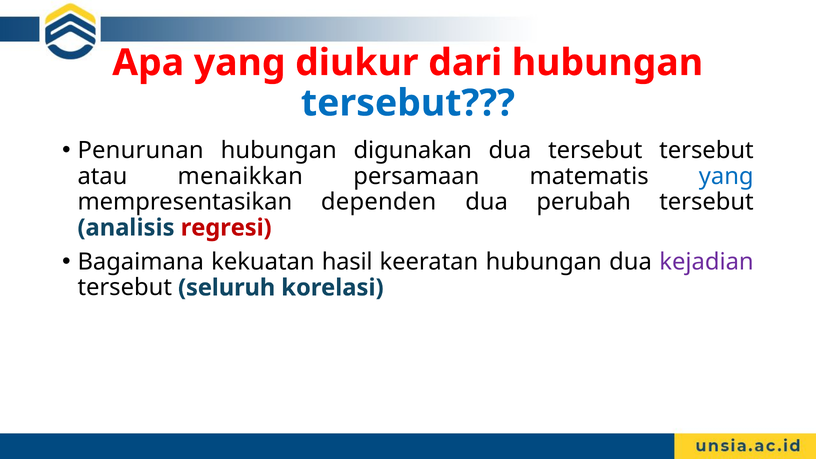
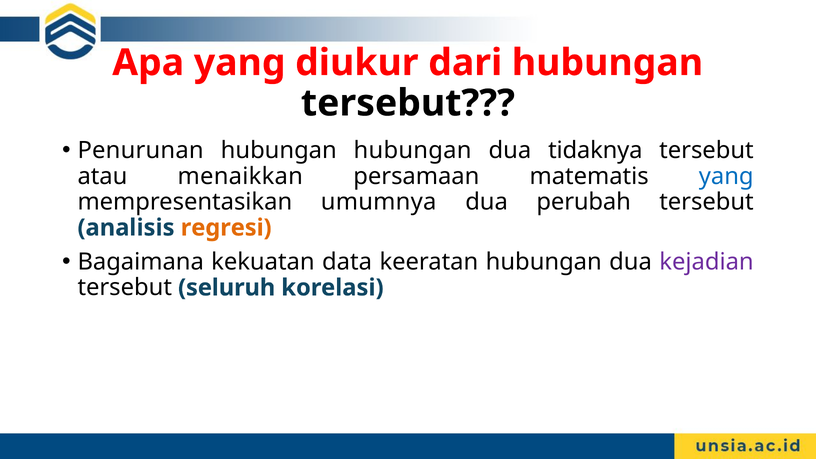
tersebut at (408, 103) colour: blue -> black
hubungan digunakan: digunakan -> hubungan
dua tersebut: tersebut -> tidaknya
dependen: dependen -> umumnya
regresi colour: red -> orange
hasil: hasil -> data
